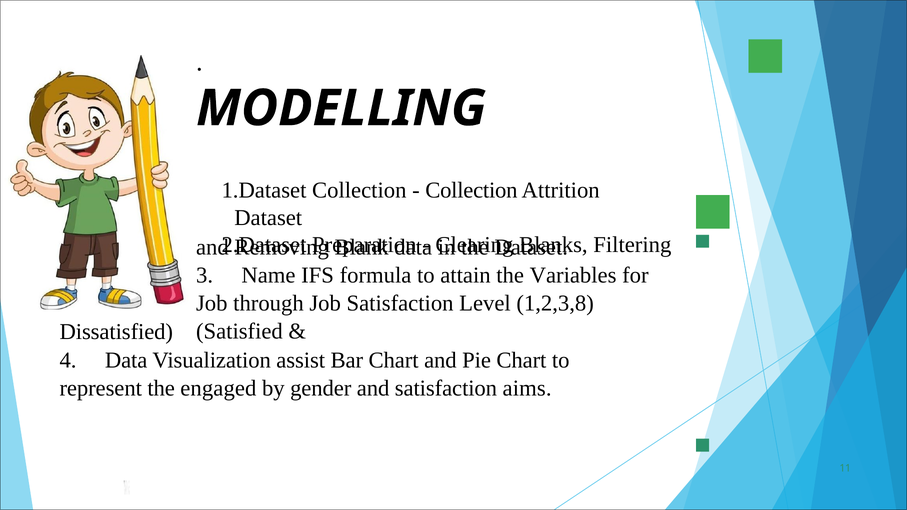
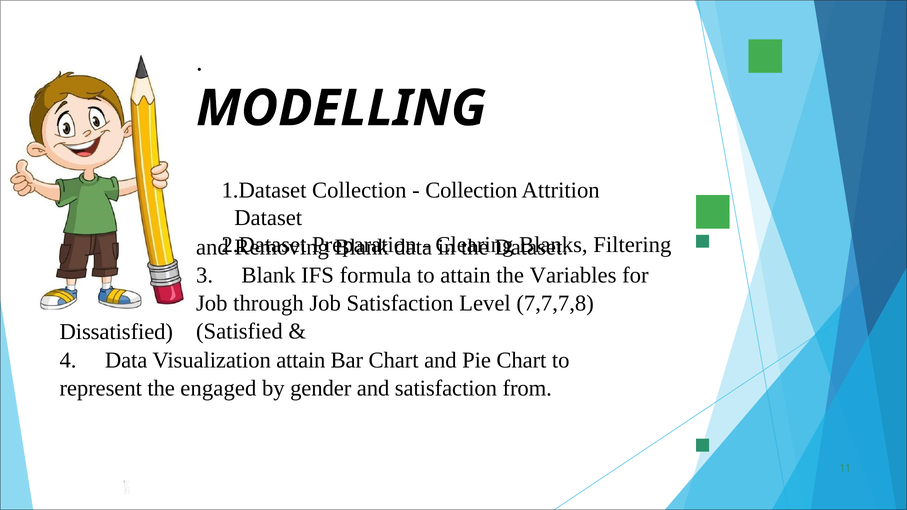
3 Name: Name -> Blank
1,2,3,8: 1,2,3,8 -> 7,7,7,8
Visualization assist: assist -> attain
aims: aims -> from
